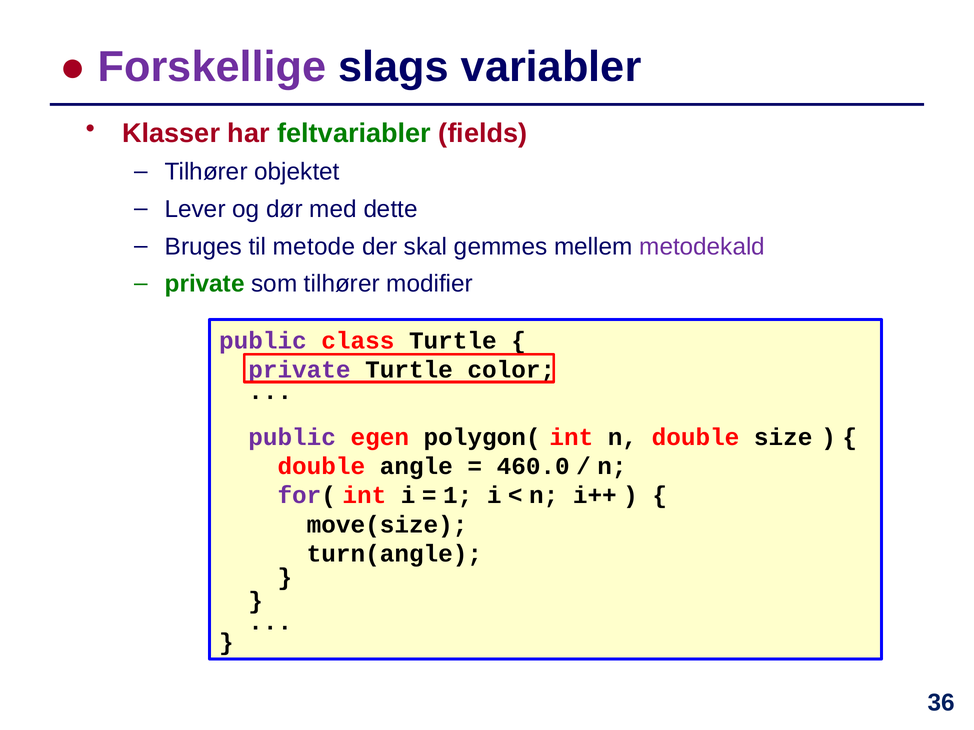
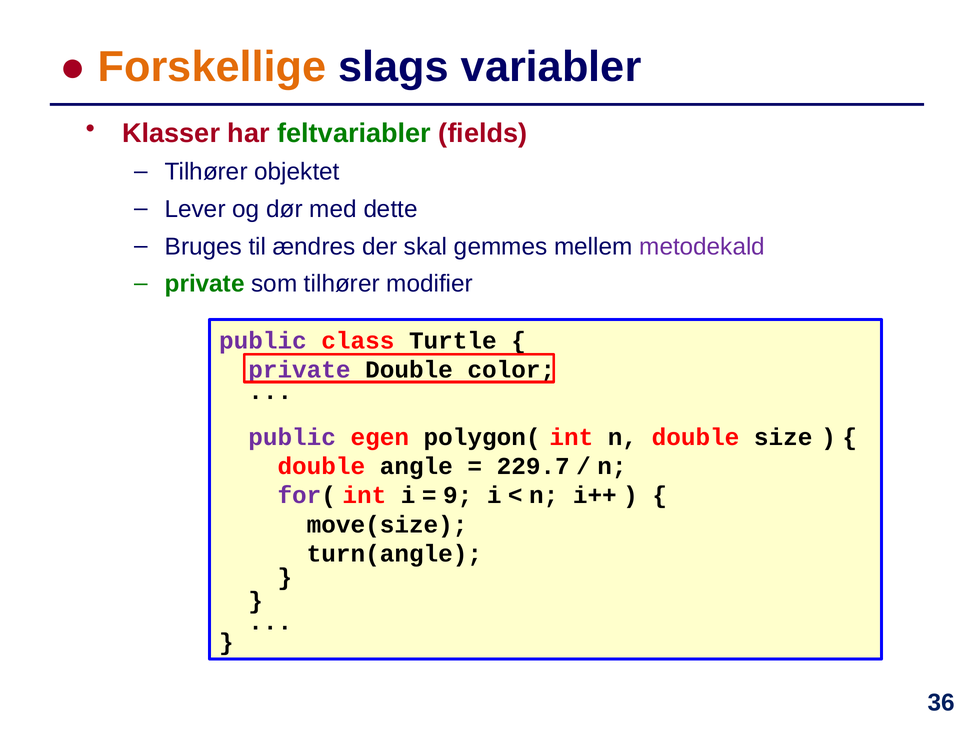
Forskellige colour: purple -> orange
metode: metode -> ændres
private Turtle: Turtle -> Double
460.0: 460.0 -> 229.7
1: 1 -> 9
